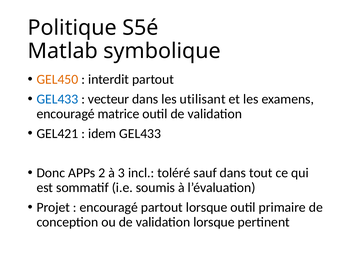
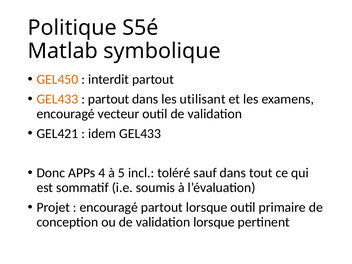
GEL433 at (57, 99) colour: blue -> orange
vecteur at (109, 99): vecteur -> partout
matrice: matrice -> vecteur
2: 2 -> 4
3: 3 -> 5
